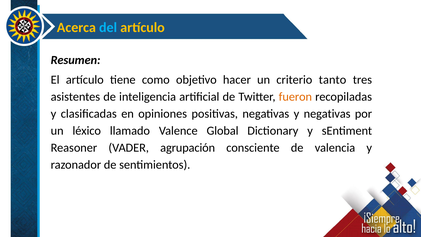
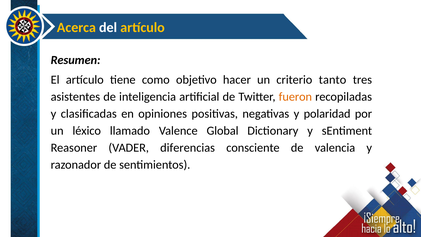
del colour: light blue -> white
y negativas: negativas -> polaridad
agrupación: agrupación -> diferencias
